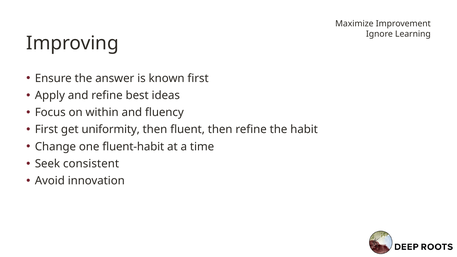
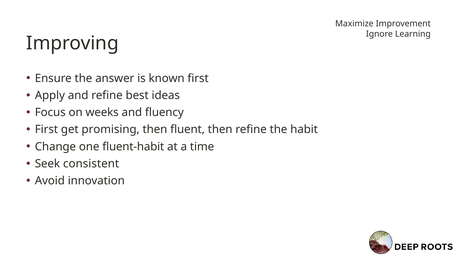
within: within -> weeks
uniformity: uniformity -> promising
